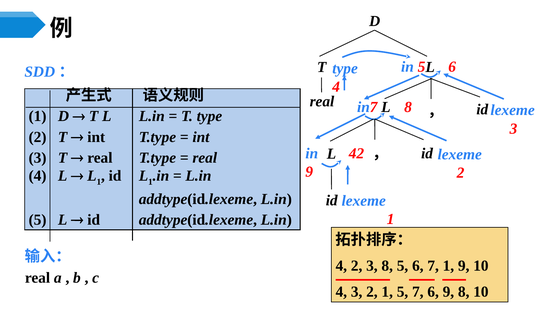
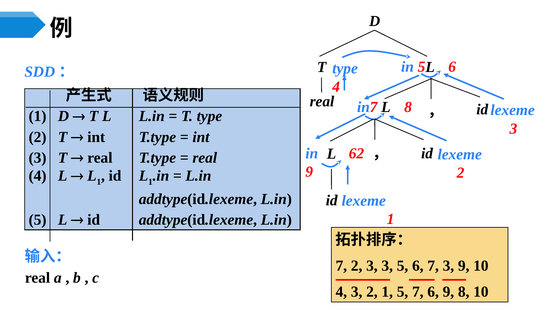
42: 42 -> 62
4 at (341, 266): 4 -> 7
3 8: 8 -> 3
7 1: 1 -> 3
